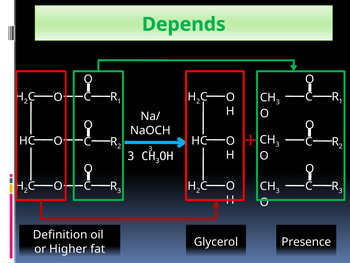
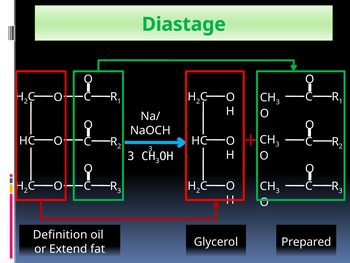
Depends: Depends -> Diastage
Presence: Presence -> Prepared
Higher: Higher -> Extend
